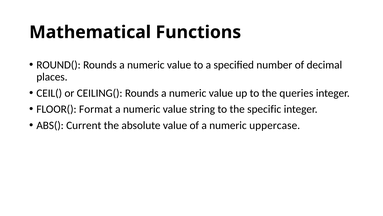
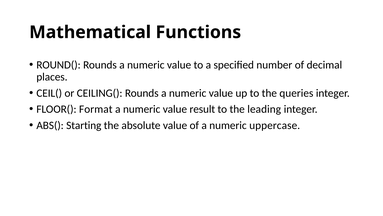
string: string -> result
specific: specific -> leading
Current: Current -> Starting
